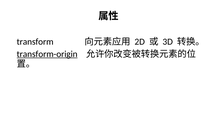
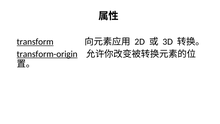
transform underline: none -> present
